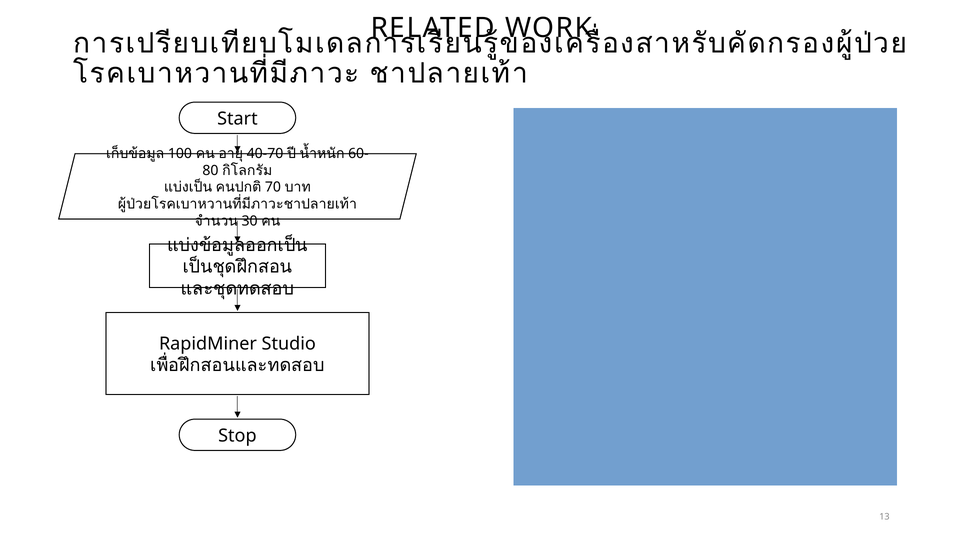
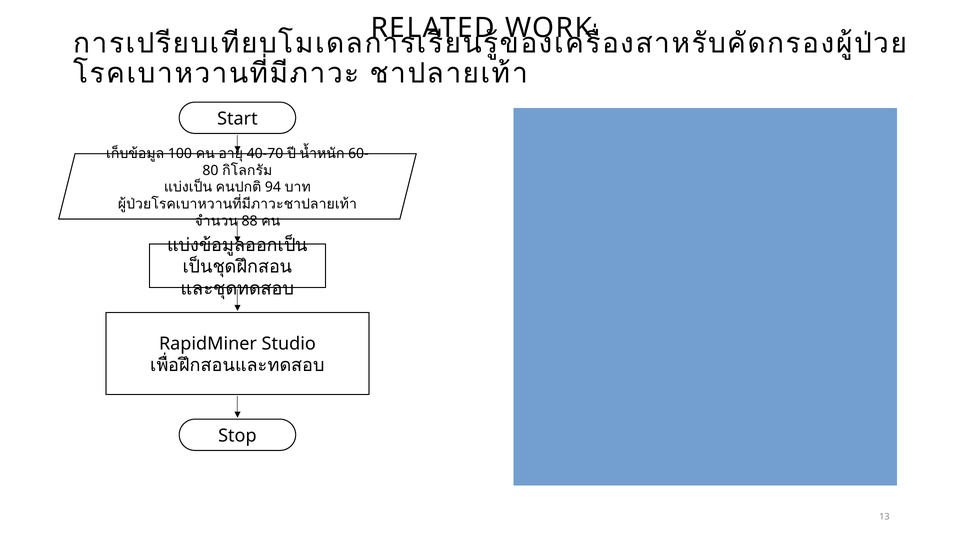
70: 70 -> 94
30: 30 -> 88
